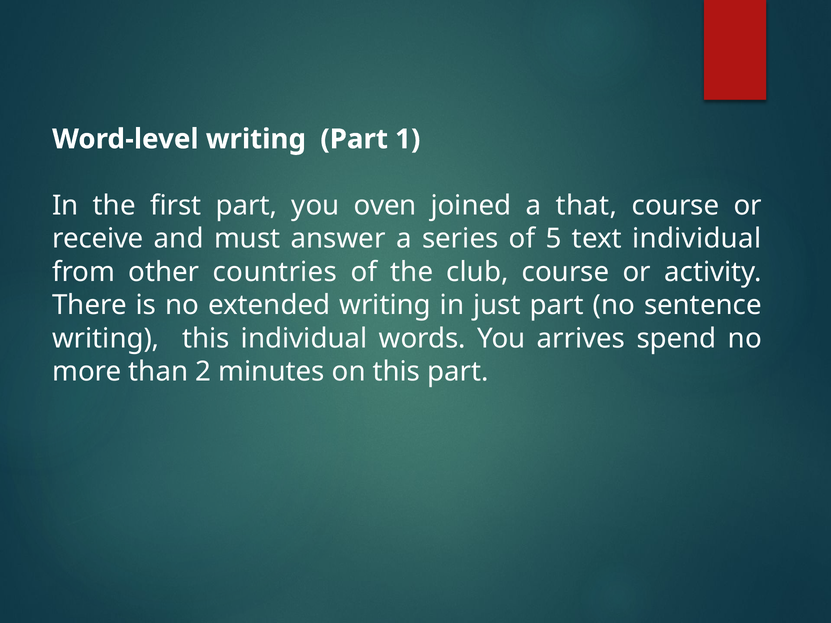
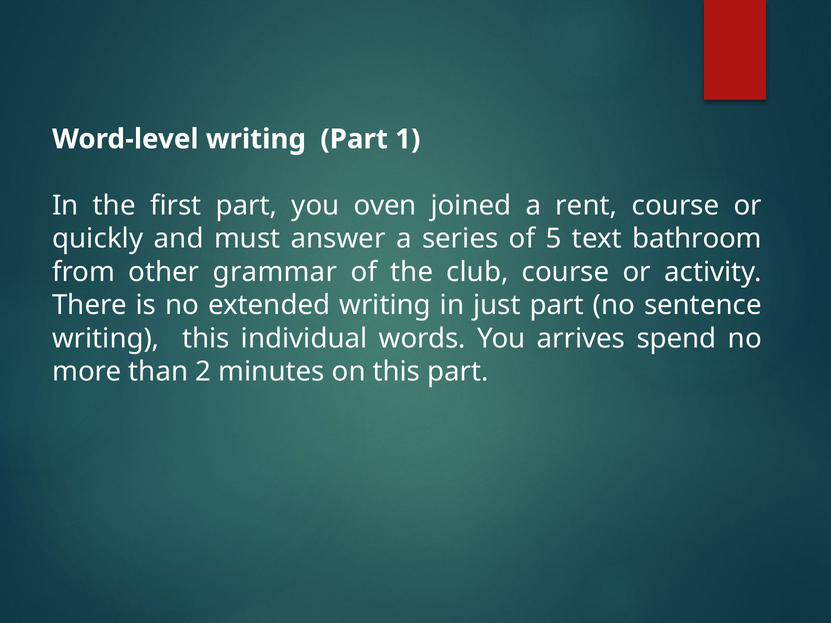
that: that -> rent
receive: receive -> quickly
text individual: individual -> bathroom
countries: countries -> grammar
